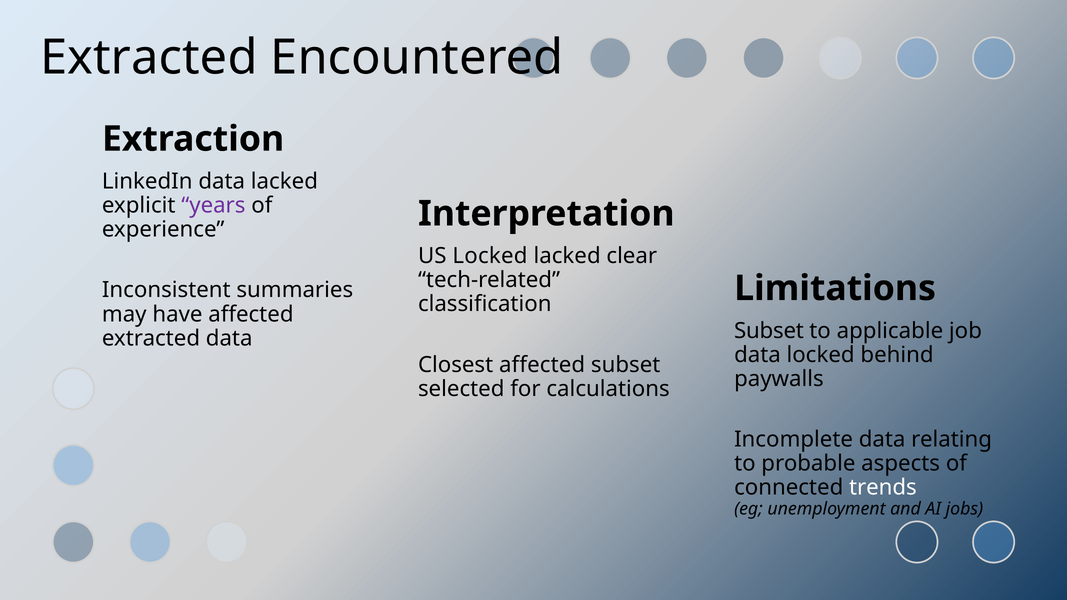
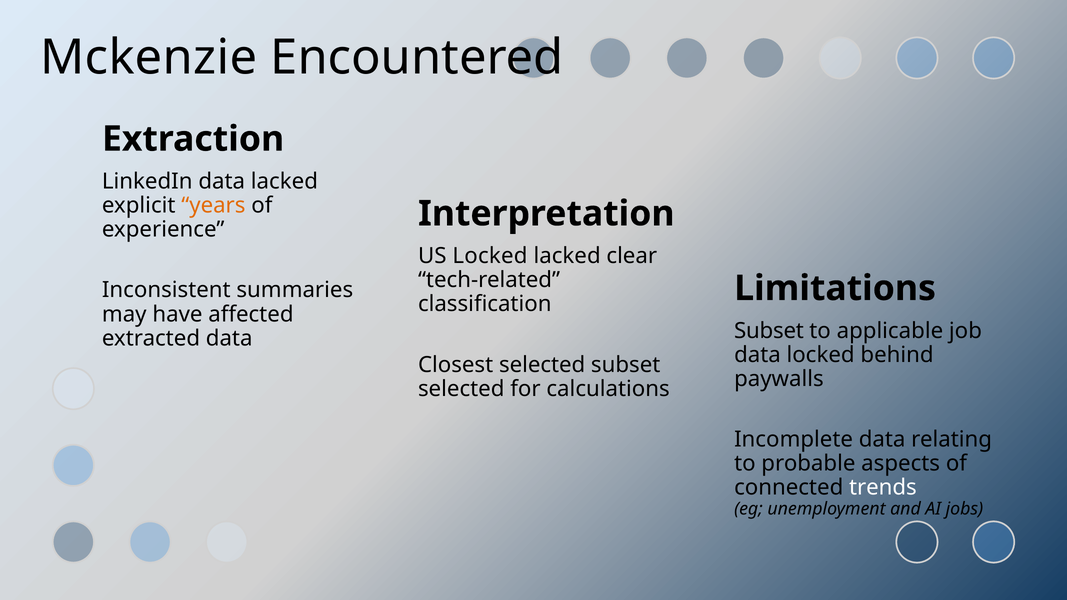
Extracted at (149, 58): Extracted -> Mckenzie
years colour: purple -> orange
Closest affected: affected -> selected
